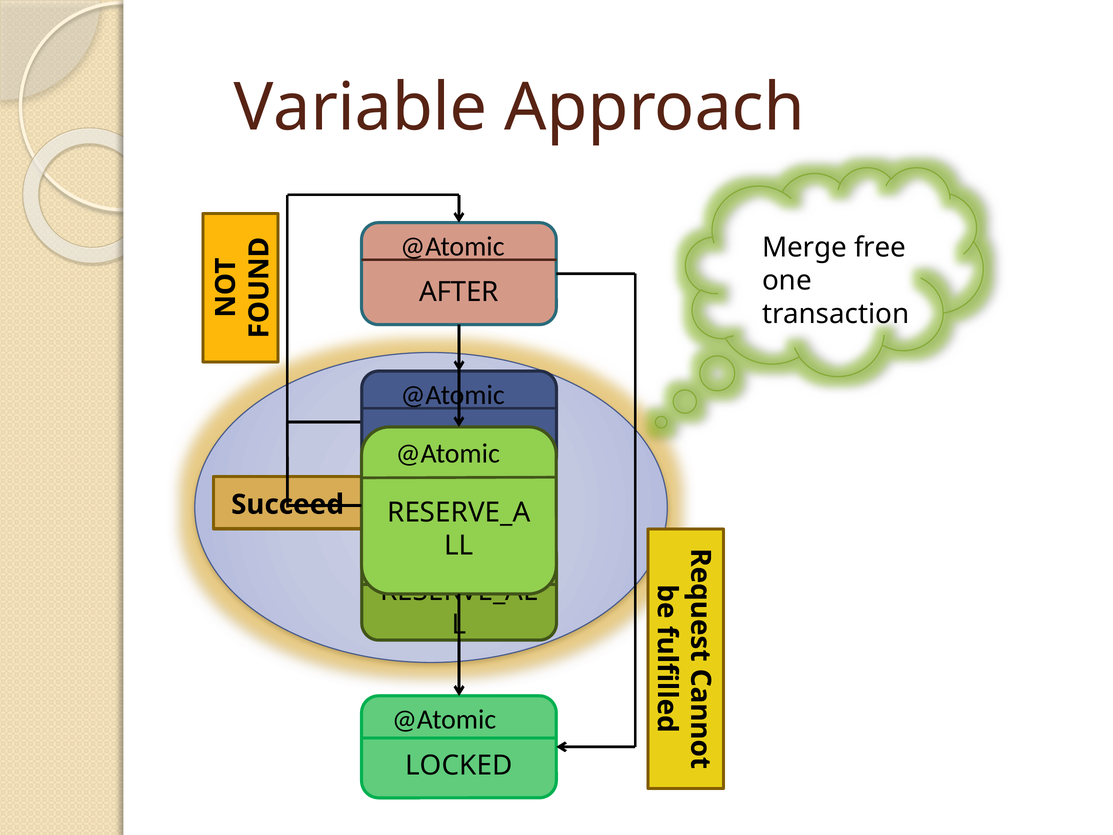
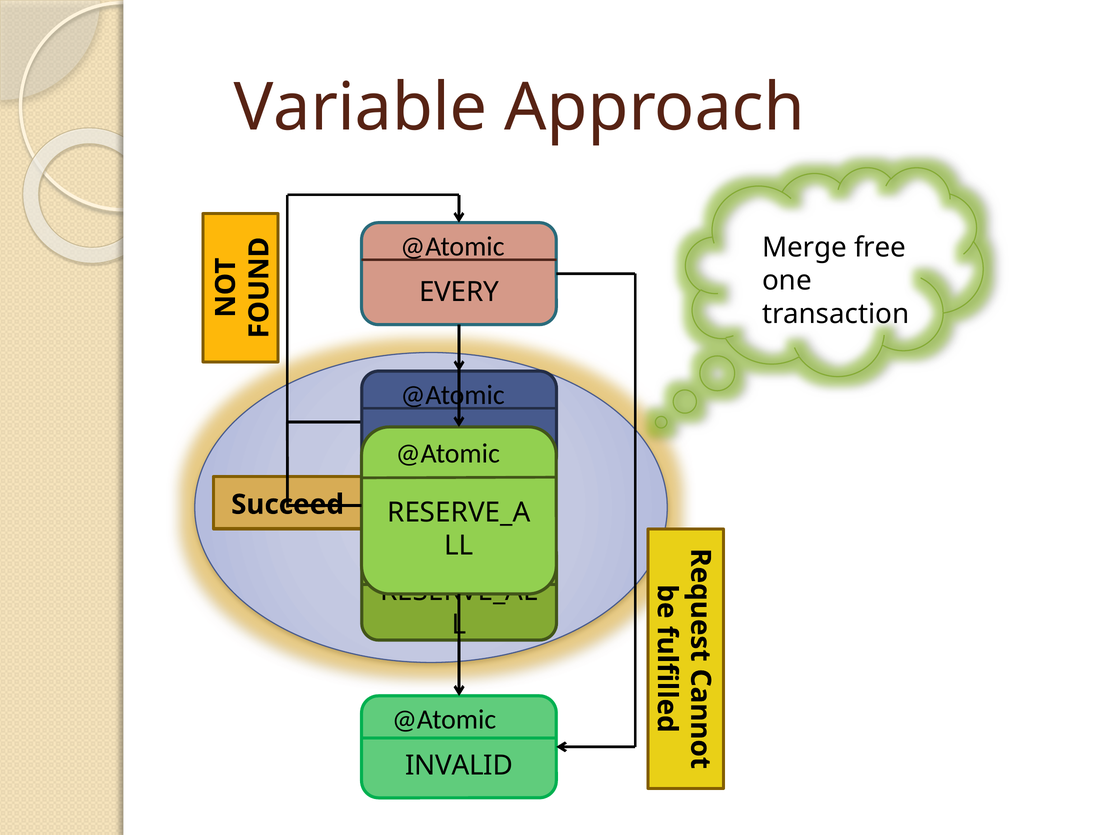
AFTER: AFTER -> EVERY
LOCKED: LOCKED -> INVALID
